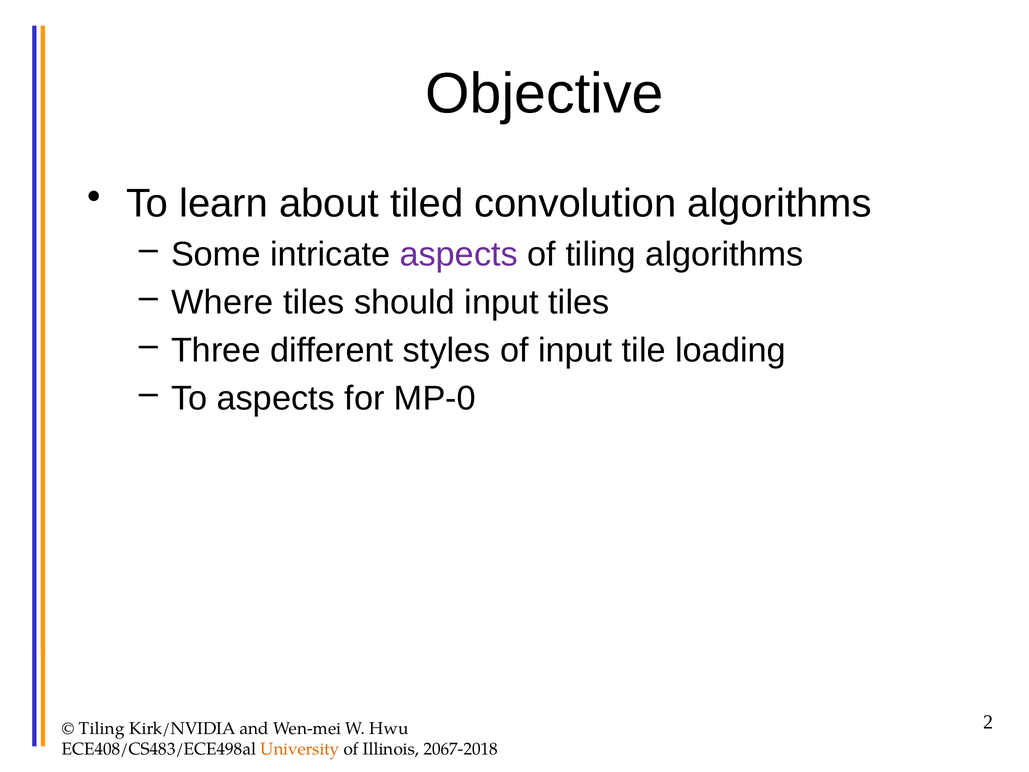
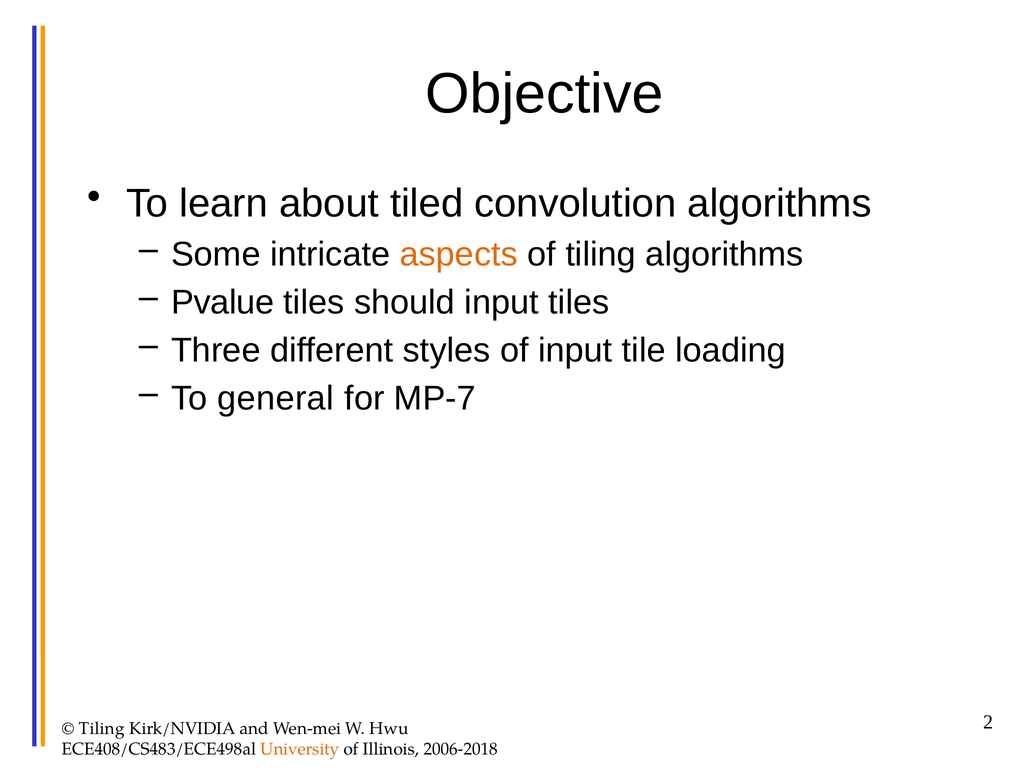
aspects at (459, 255) colour: purple -> orange
Where: Where -> Pvalue
To aspects: aspects -> general
MP-0: MP-0 -> MP-7
2067-2018: 2067-2018 -> 2006-2018
